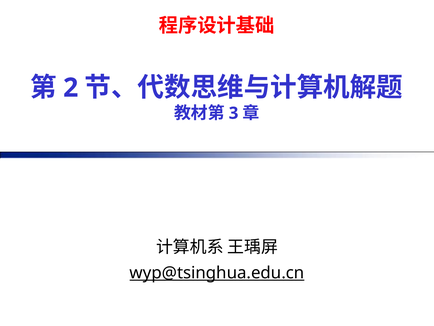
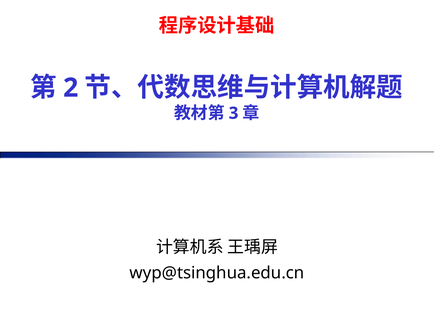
wyp@tsinghua.edu.cn underline: present -> none
